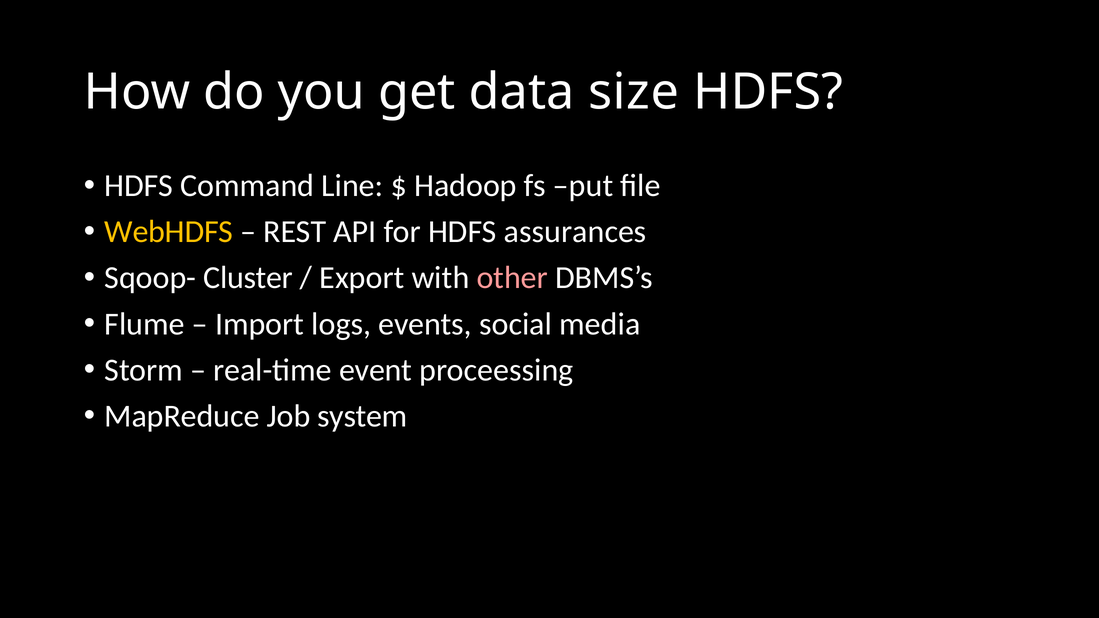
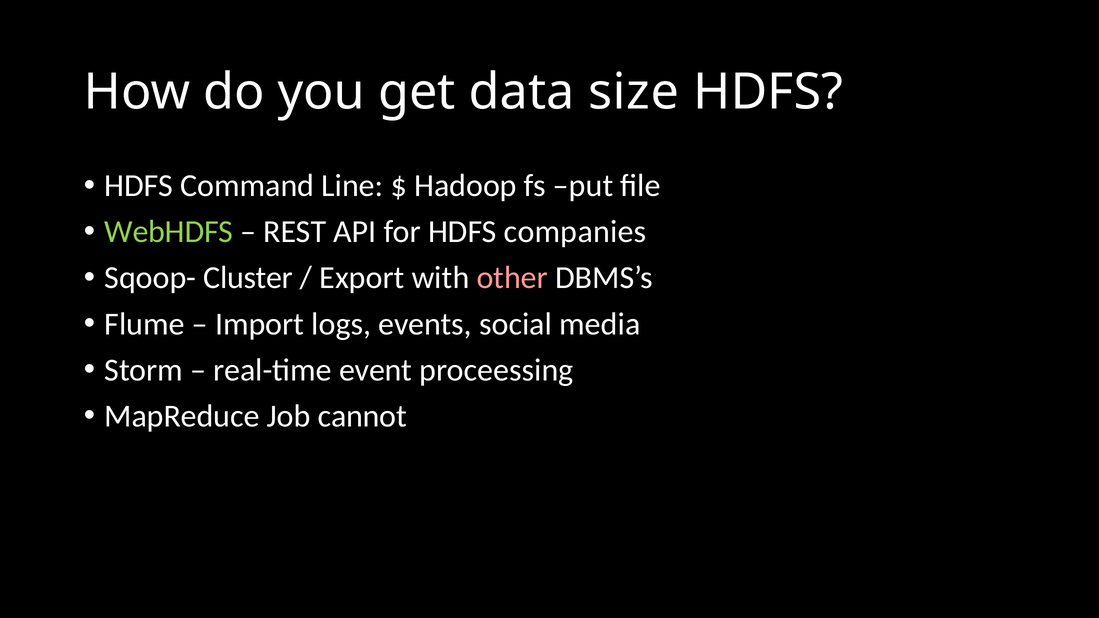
WebHDFS colour: yellow -> light green
assurances: assurances -> companies
system: system -> cannot
